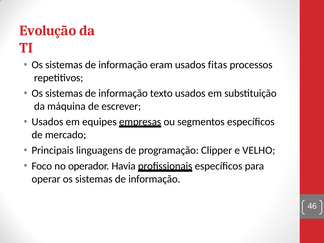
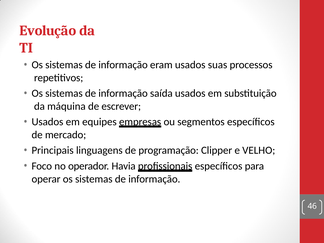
fitas: fitas -> suas
texto: texto -> saída
